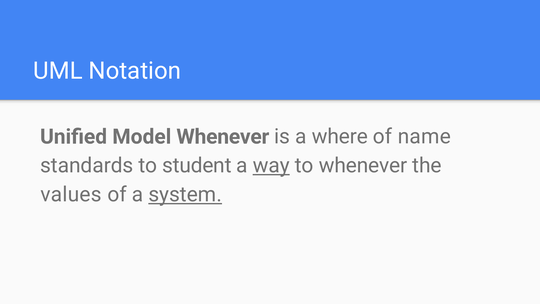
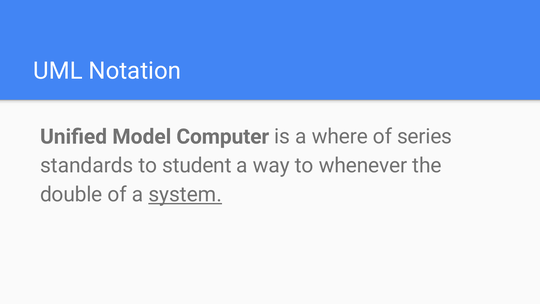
Model Whenever: Whenever -> Computer
name: name -> series
way underline: present -> none
values: values -> double
